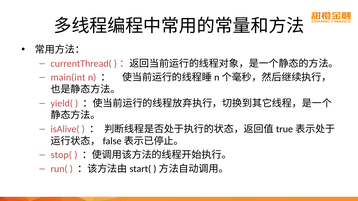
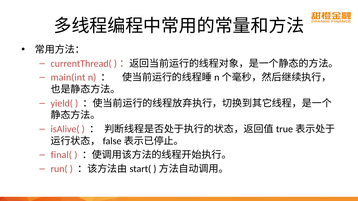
stop(: stop( -> final(
